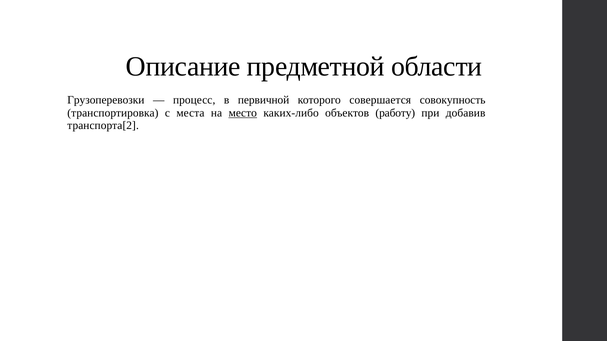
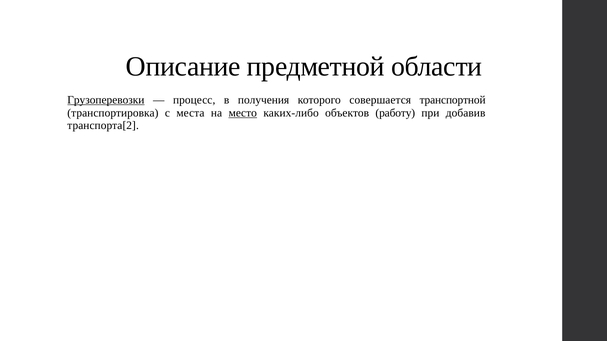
Грузоперевозки underline: none -> present
первичной: первичной -> получения
совокупность: совокупность -> транспортной
